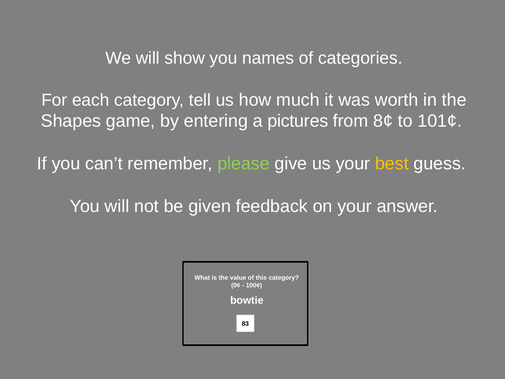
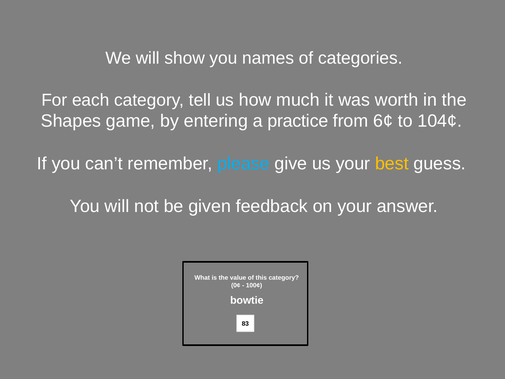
pictures: pictures -> practice
8¢: 8¢ -> 6¢
101¢: 101¢ -> 104¢
please colour: light green -> light blue
